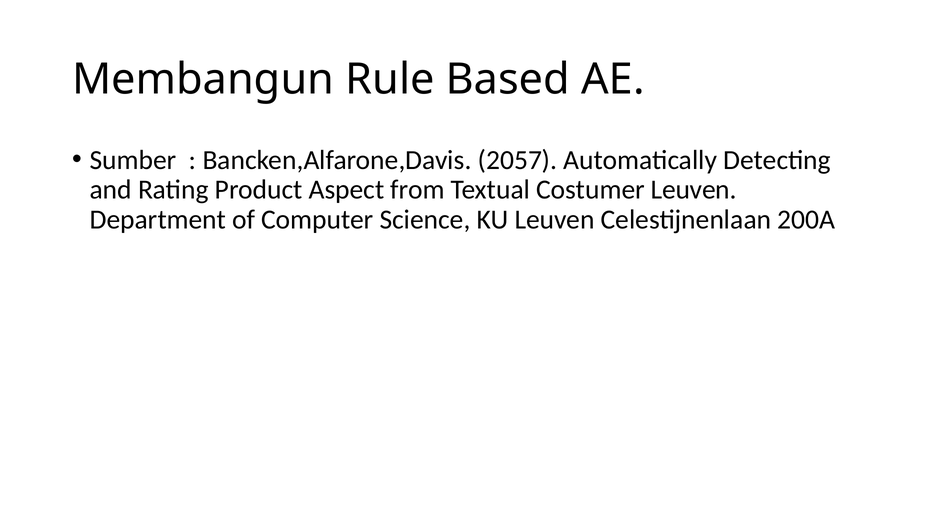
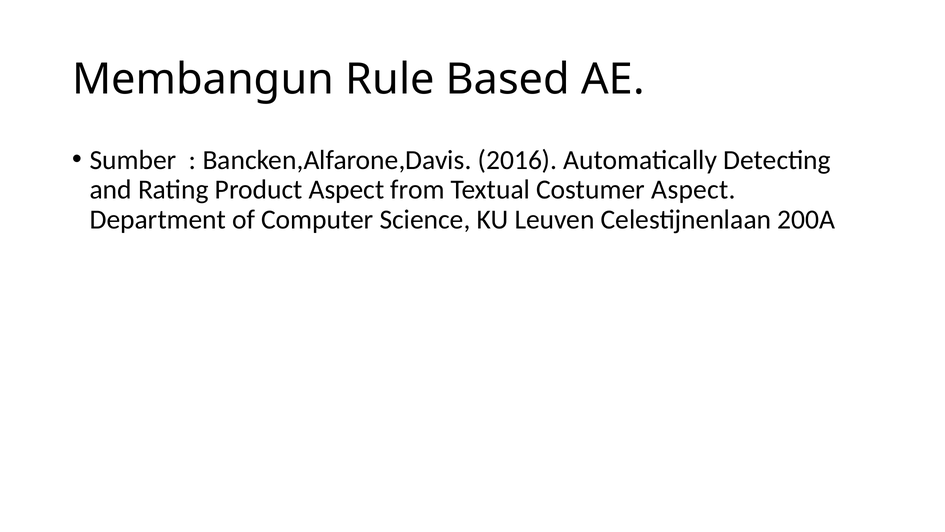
2057: 2057 -> 2016
Costumer Leuven: Leuven -> Aspect
